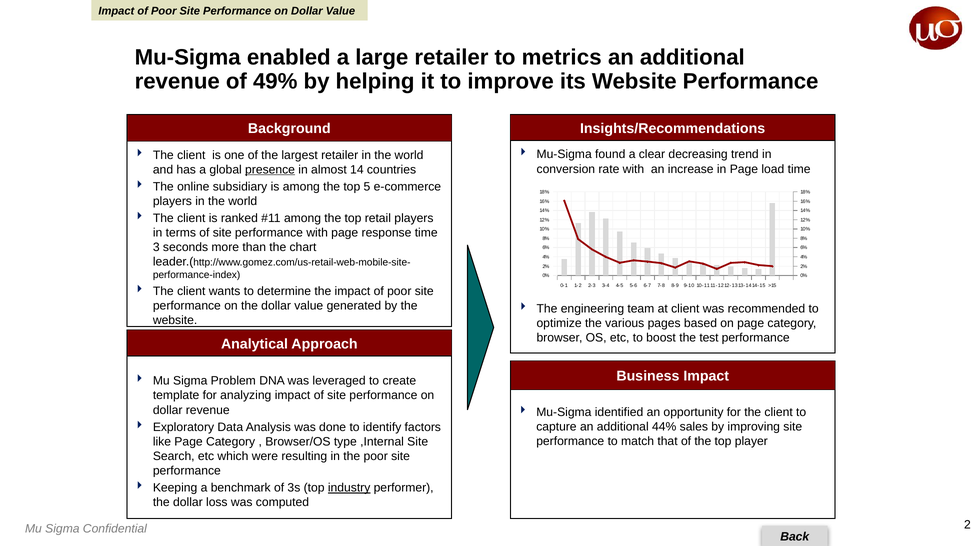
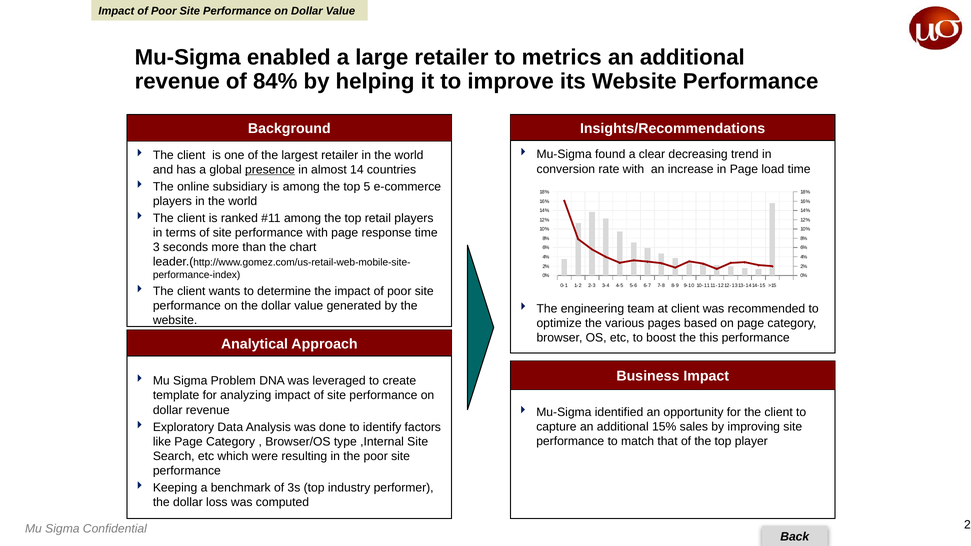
49%: 49% -> 84%
test: test -> this
44%: 44% -> 15%
industry underline: present -> none
